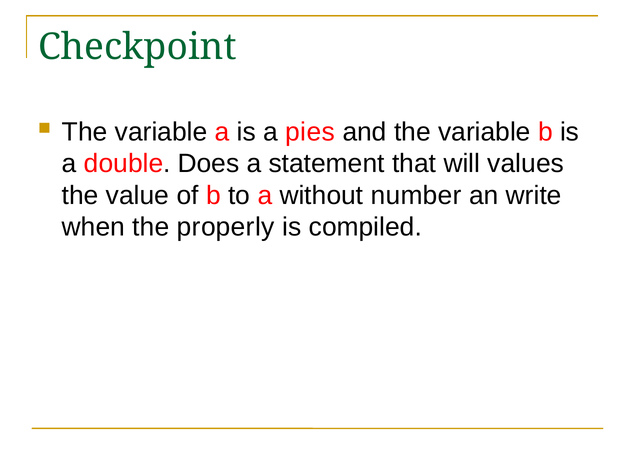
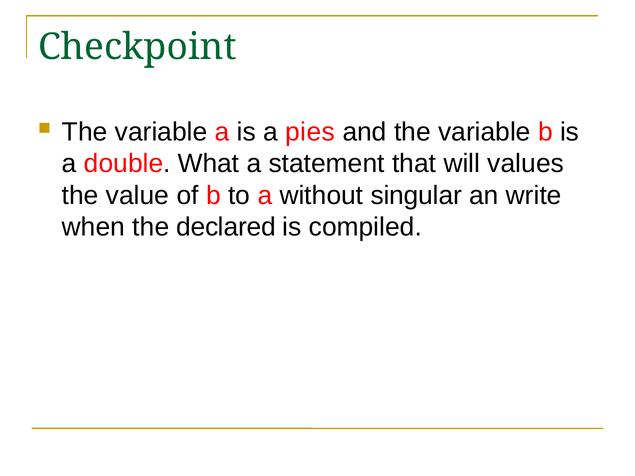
Does: Does -> What
number: number -> singular
properly: properly -> declared
